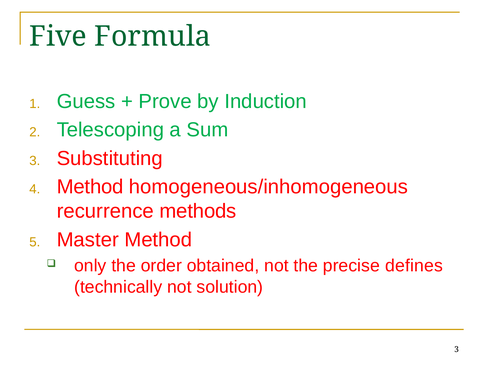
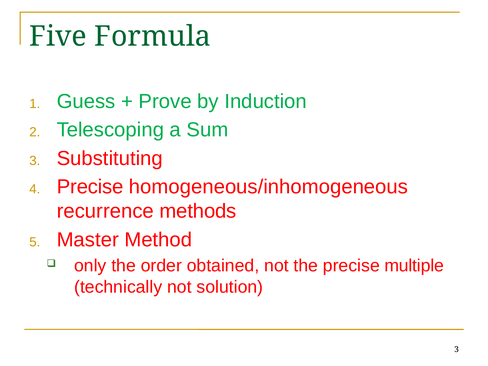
Method at (90, 187): Method -> Precise
defines: defines -> multiple
